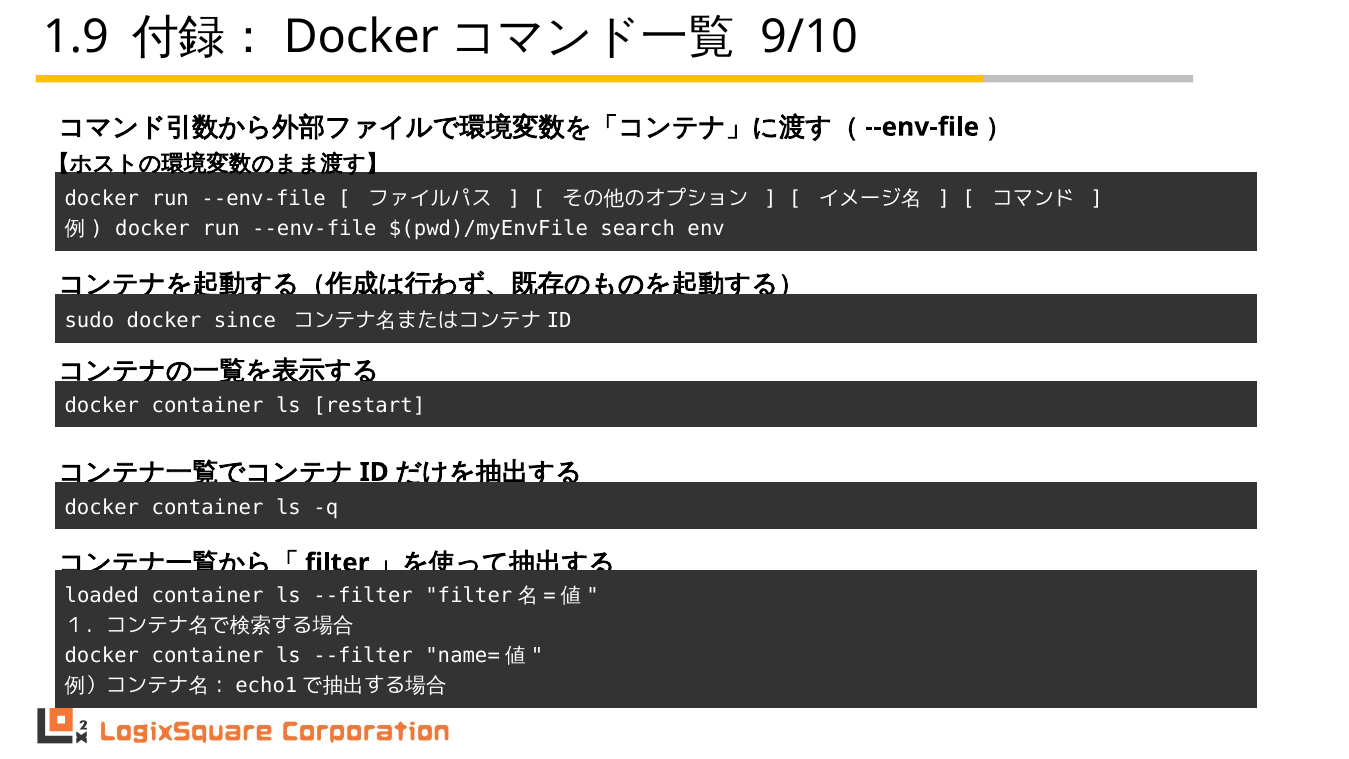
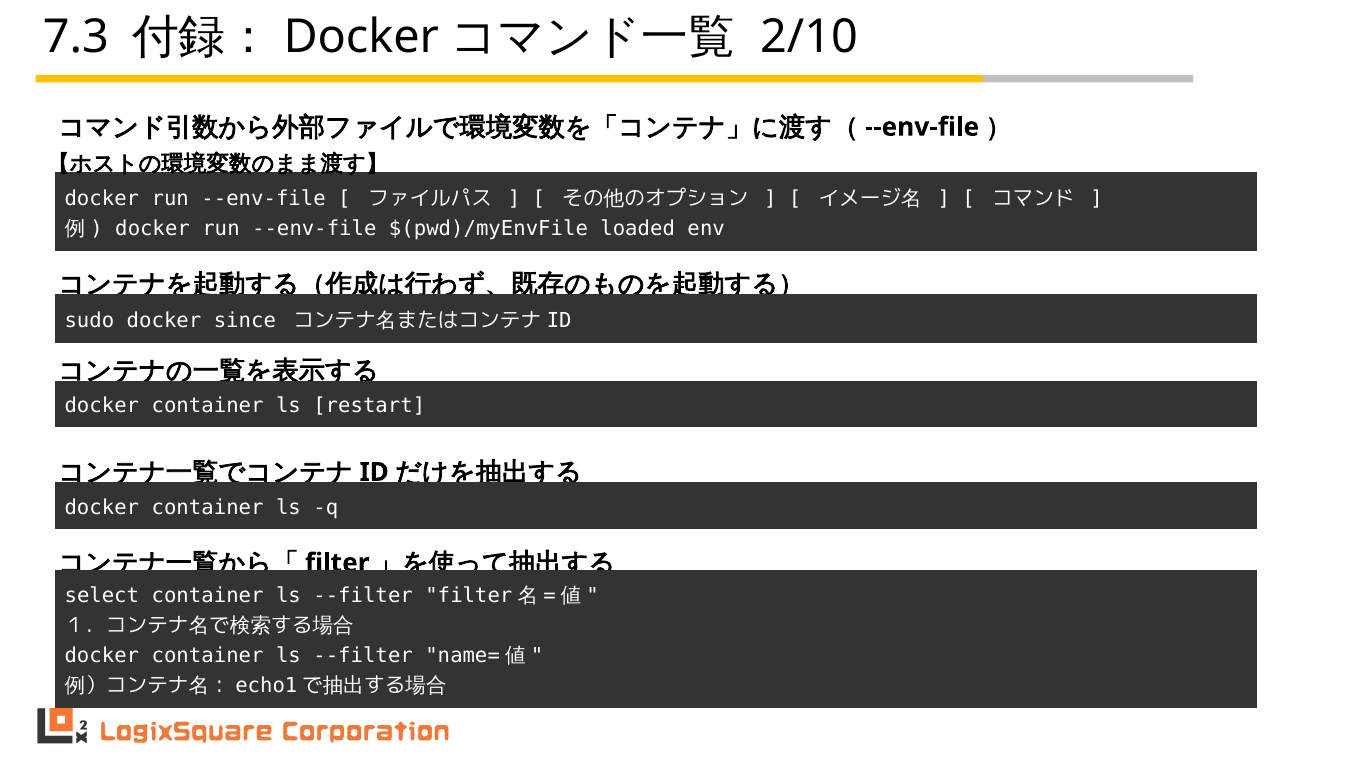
1.9: 1.9 -> 7.3
9/10: 9/10 -> 2/10
search: search -> loaded
loaded: loaded -> select
